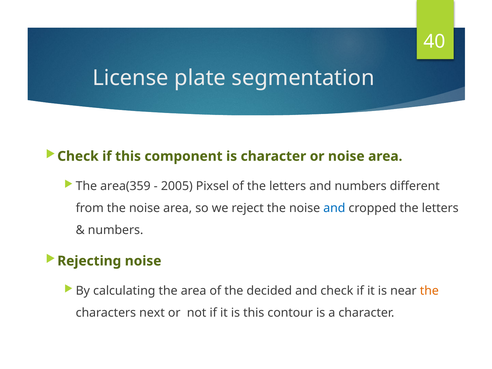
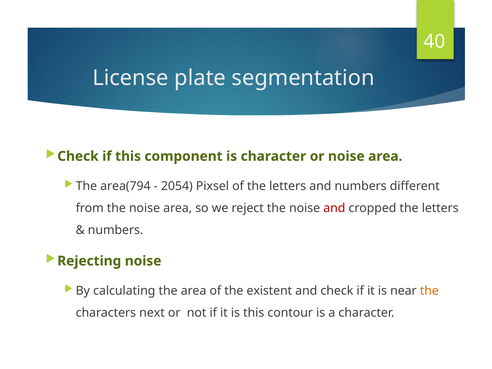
area(359: area(359 -> area(794
2005: 2005 -> 2054
and at (334, 208) colour: blue -> red
decided: decided -> existent
